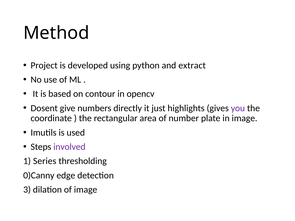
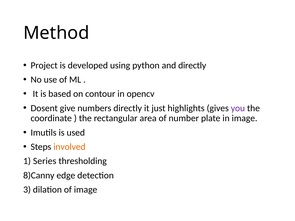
and extract: extract -> directly
involved colour: purple -> orange
0)Canny: 0)Canny -> 8)Canny
